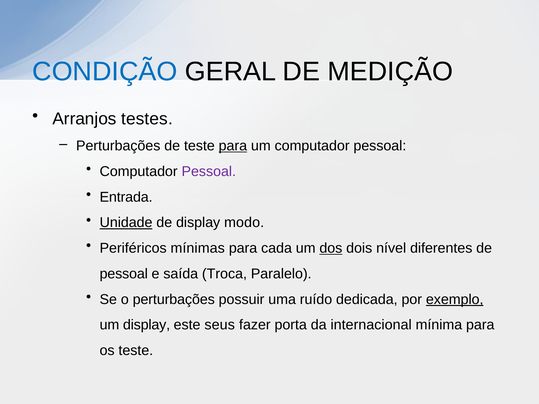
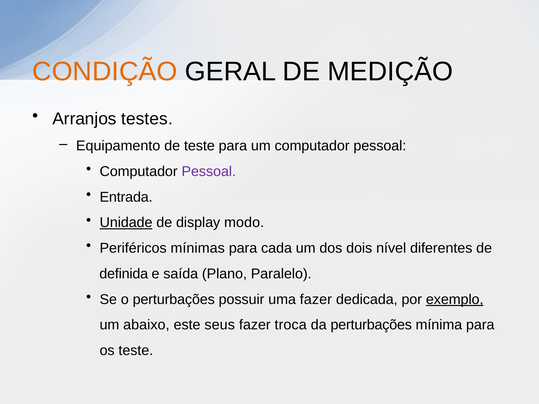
CONDIÇÃO colour: blue -> orange
Perturbações at (118, 146): Perturbações -> Equipamento
para at (233, 146) underline: present -> none
dos underline: present -> none
pessoal at (124, 274): pessoal -> definida
Troca: Troca -> Plano
uma ruído: ruído -> fazer
um display: display -> abaixo
porta: porta -> troca
da internacional: internacional -> perturbações
